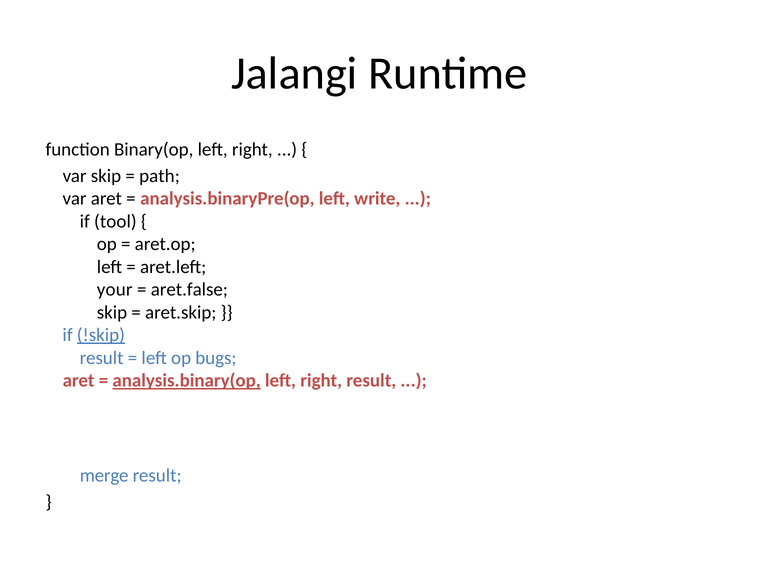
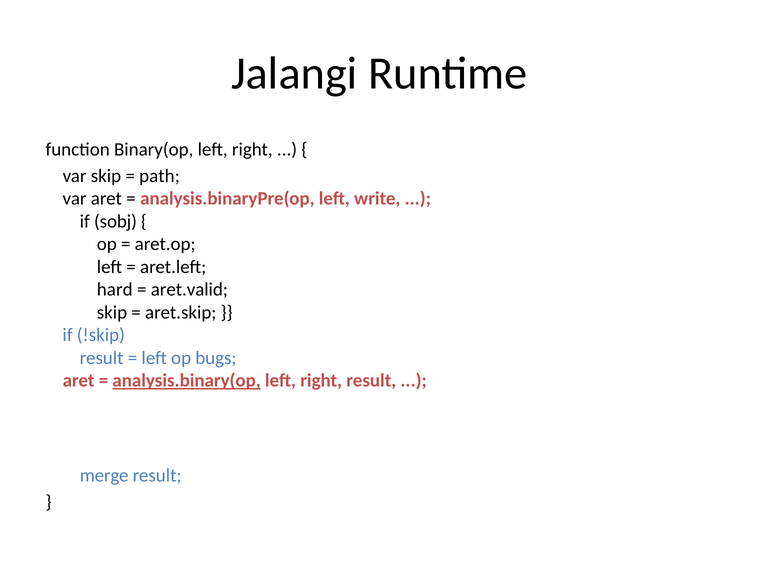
tool: tool -> sobj
your: your -> hard
aret.false: aret.false -> aret.valid
!skip underline: present -> none
